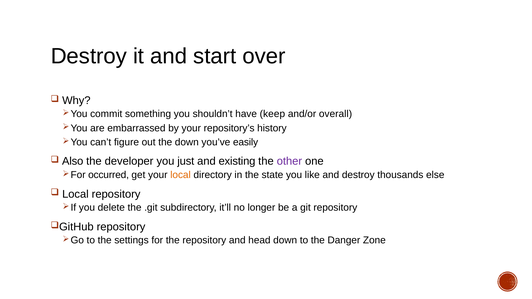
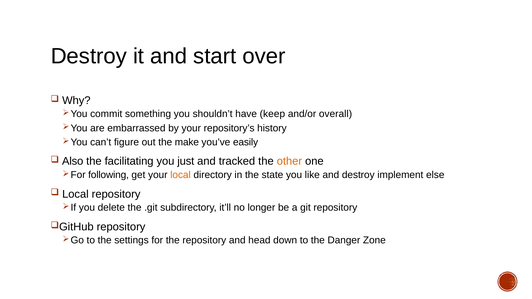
the down: down -> make
developer: developer -> facilitating
existing: existing -> tracked
other colour: purple -> orange
occurred: occurred -> following
thousands: thousands -> implement
